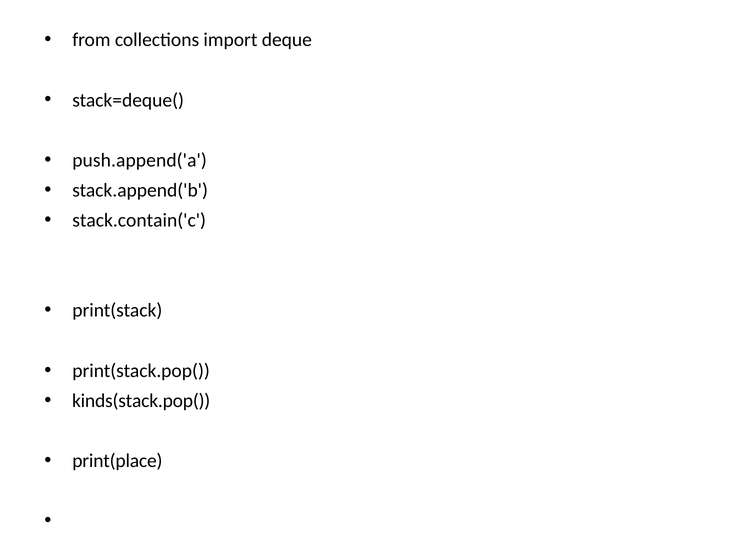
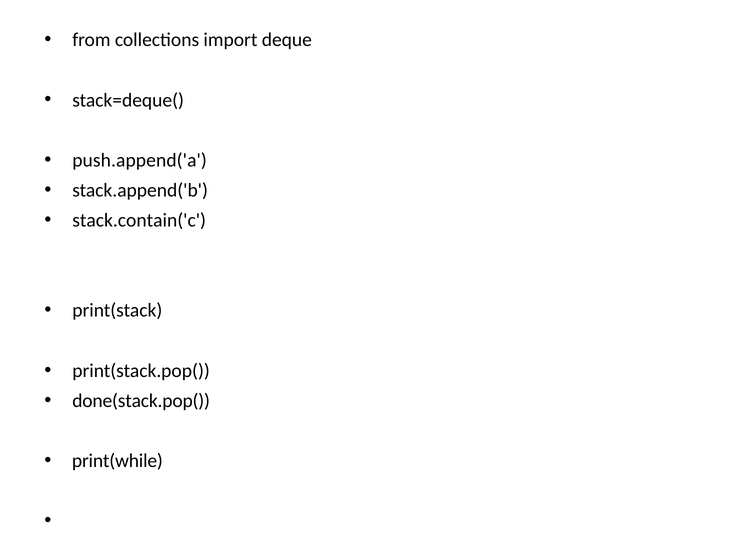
kinds(stack.pop(: kinds(stack.pop( -> done(stack.pop(
print(place: print(place -> print(while
